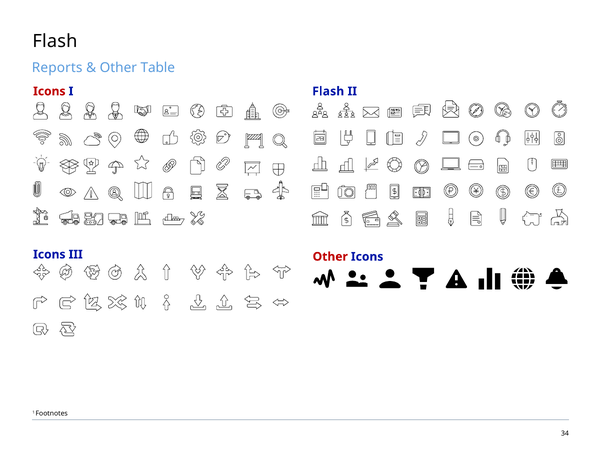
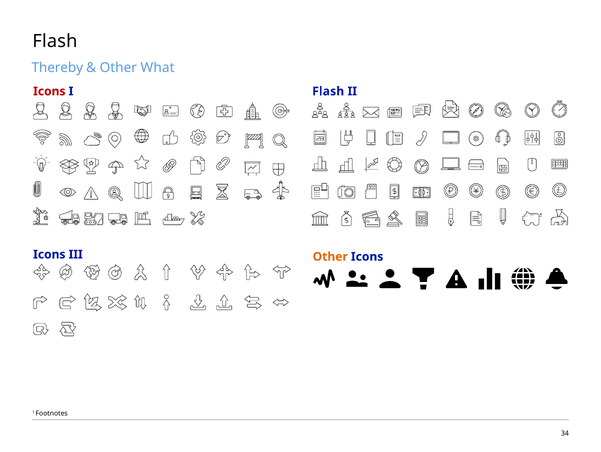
Reports: Reports -> Thereby
Table: Table -> What
Other at (330, 257) colour: red -> orange
